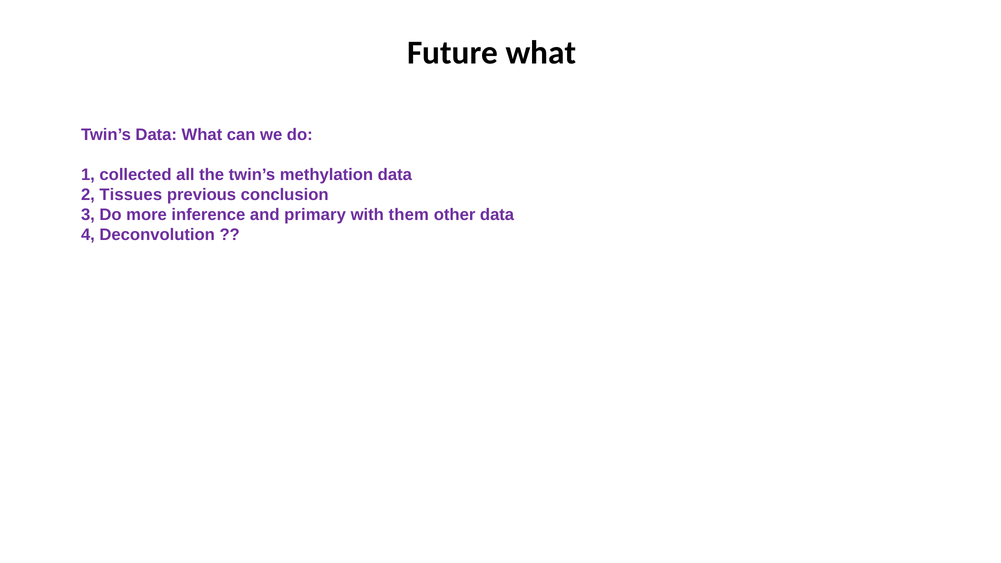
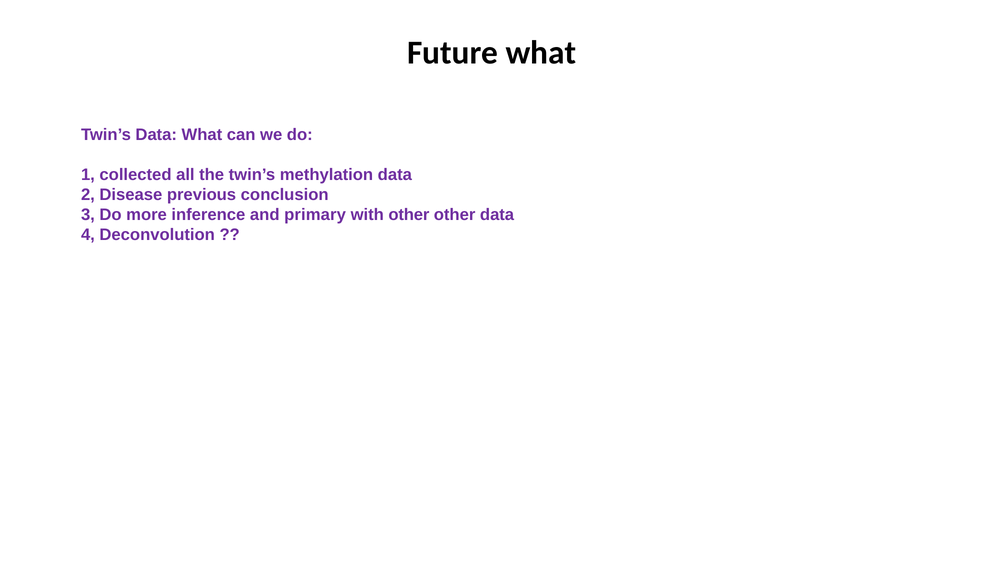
Tissues: Tissues -> Disease
with them: them -> other
